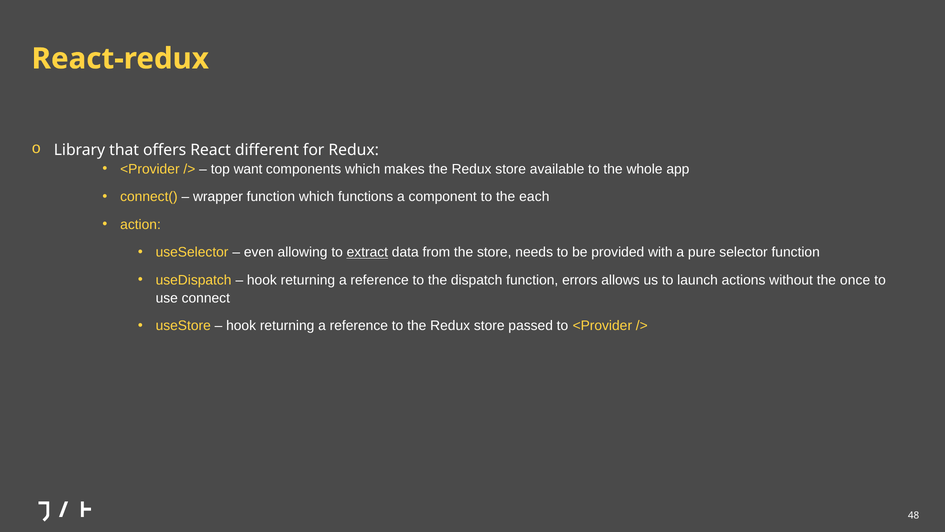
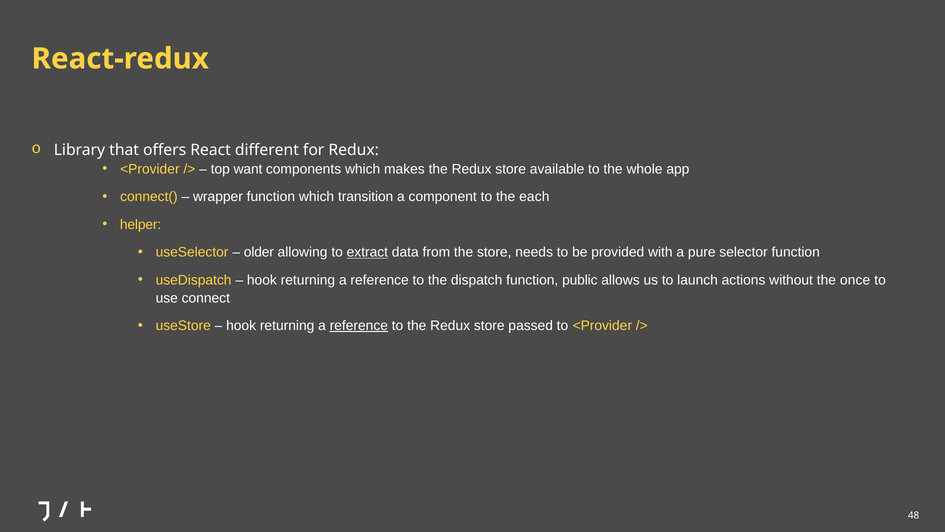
functions: functions -> transition
action: action -> helper
even: even -> older
errors: errors -> public
reference at (359, 325) underline: none -> present
